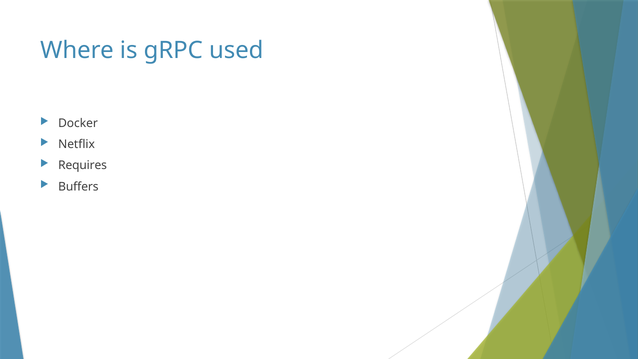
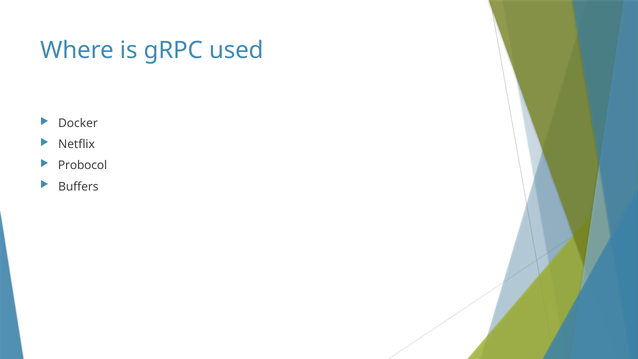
Requires: Requires -> Probocol
